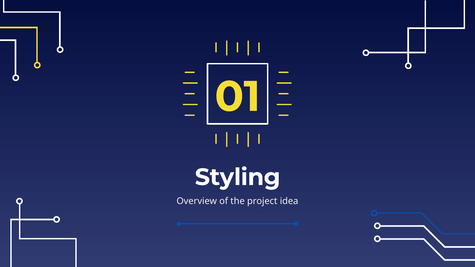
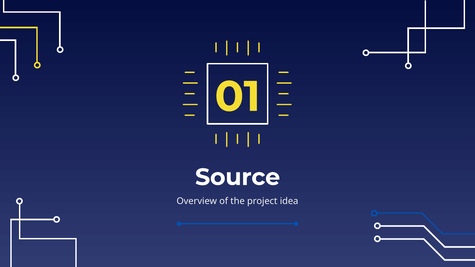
Styling: Styling -> Source
